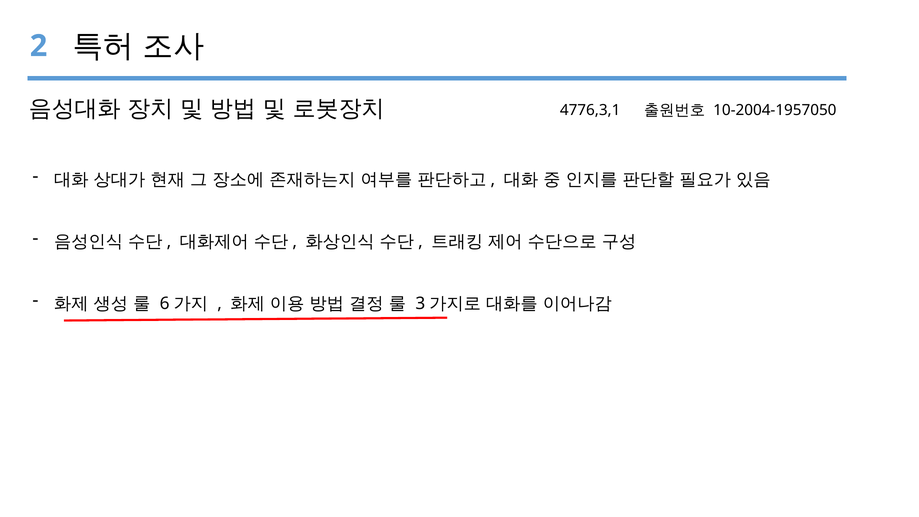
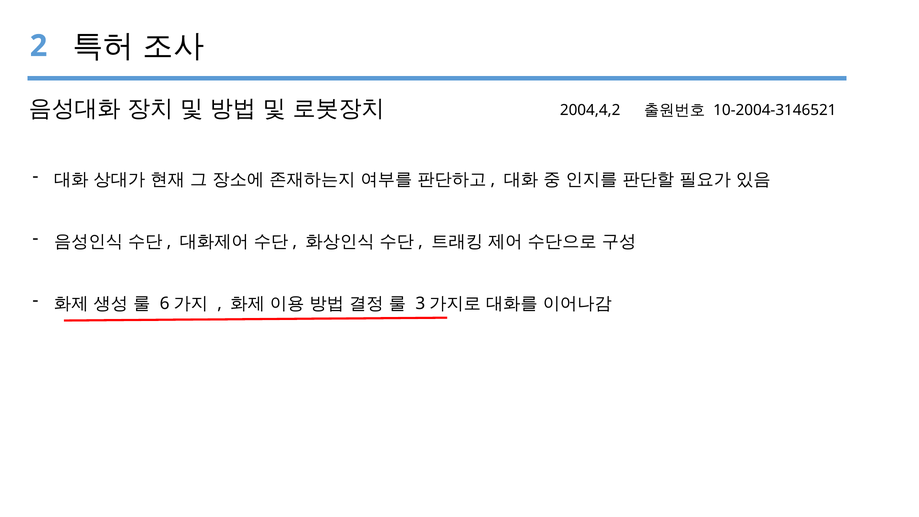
4776,3,1: 4776,3,1 -> 2004,4,2
10-2004-1957050: 10-2004-1957050 -> 10-2004-3146521
